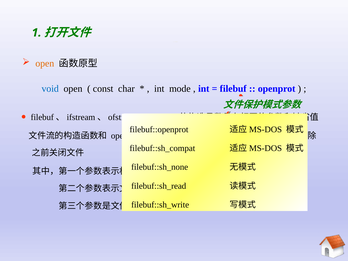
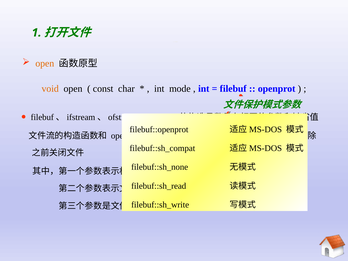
void colour: blue -> orange
